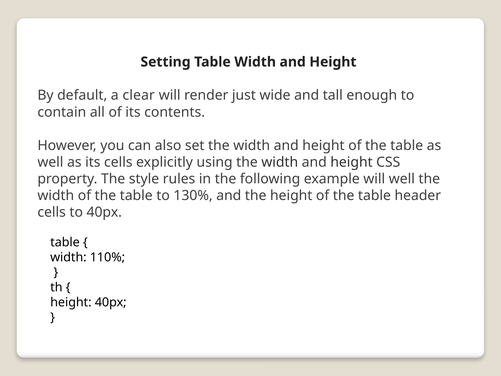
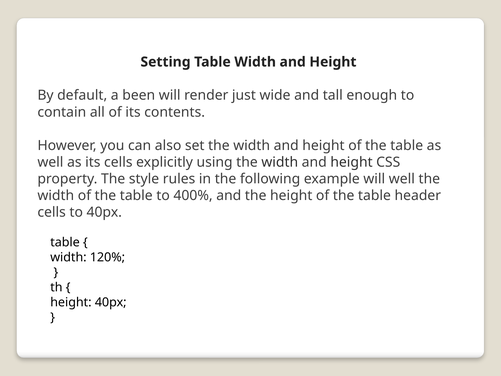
clear: clear -> been
130%: 130% -> 400%
110%: 110% -> 120%
